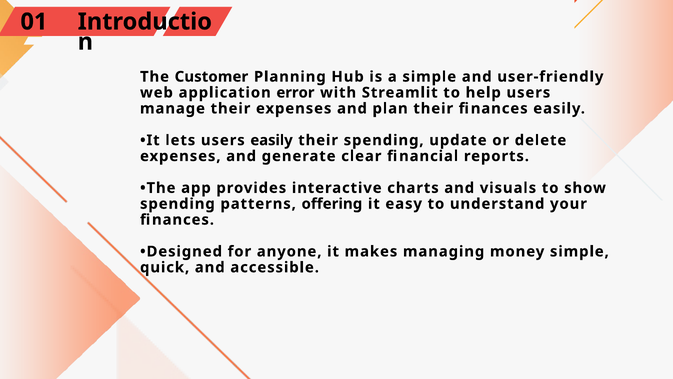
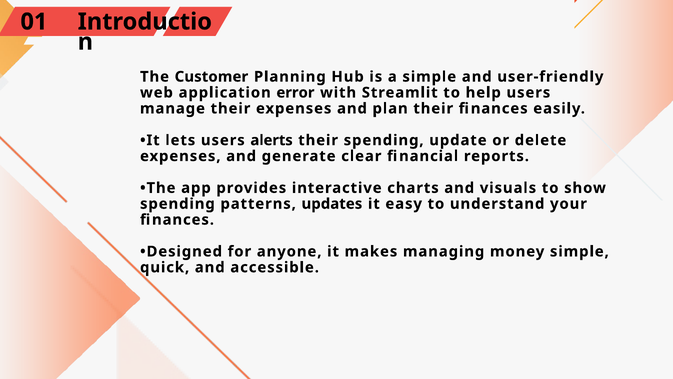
users easily: easily -> alerts
offering: offering -> updates
